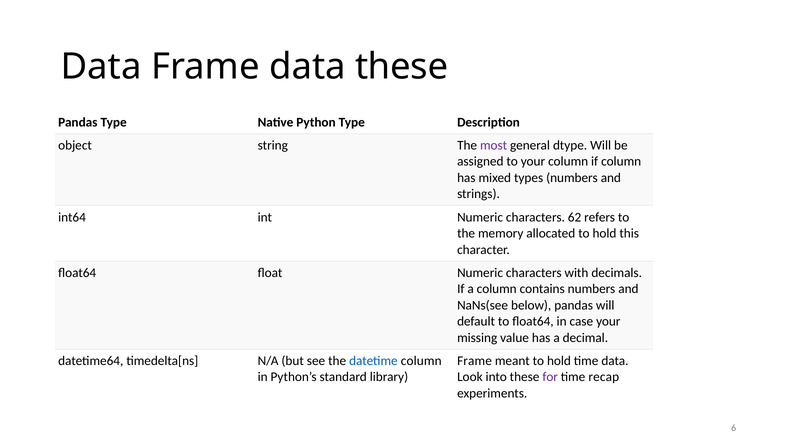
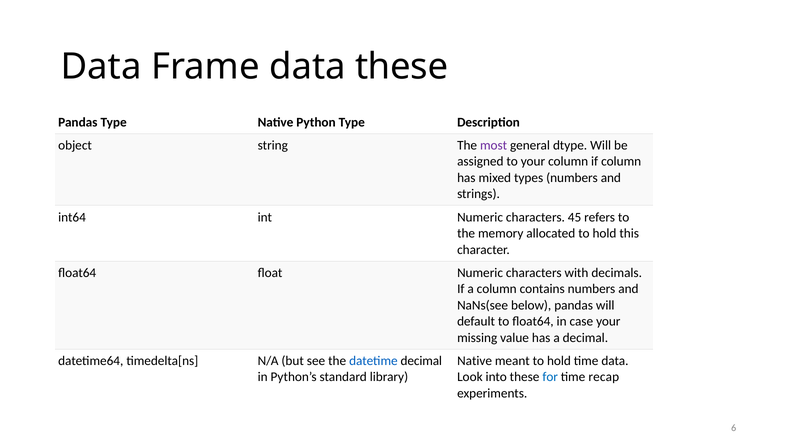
62: 62 -> 45
datetime column: column -> decimal
Frame at (474, 361): Frame -> Native
for colour: purple -> blue
